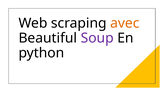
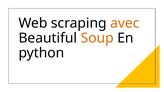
Soup colour: purple -> orange
